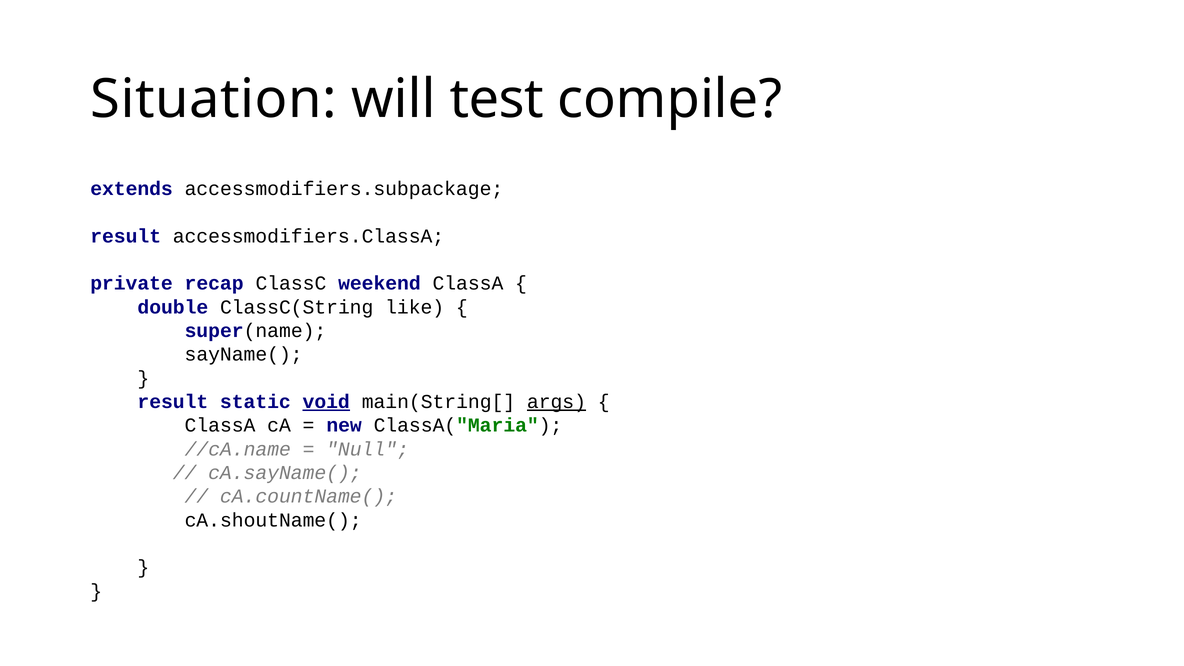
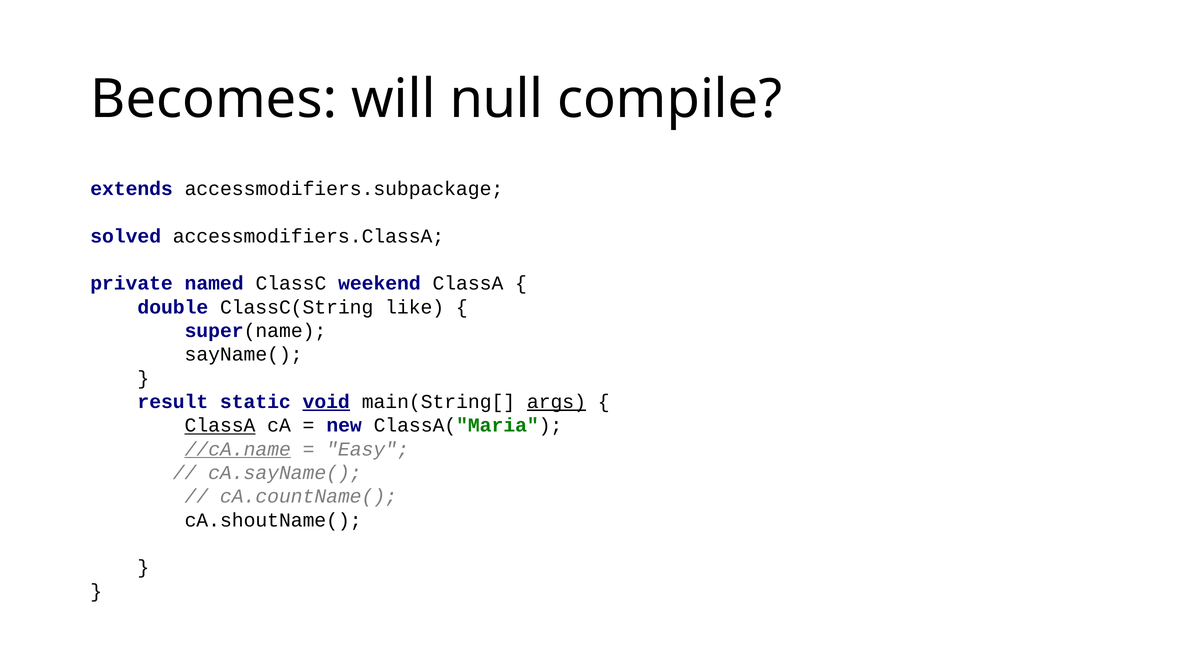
Situation: Situation -> Becomes
test: test -> null
result at (126, 236): result -> solved
recap: recap -> named
ClassA at (220, 425) underline: none -> present
//cA.name underline: none -> present
Null: Null -> Easy
